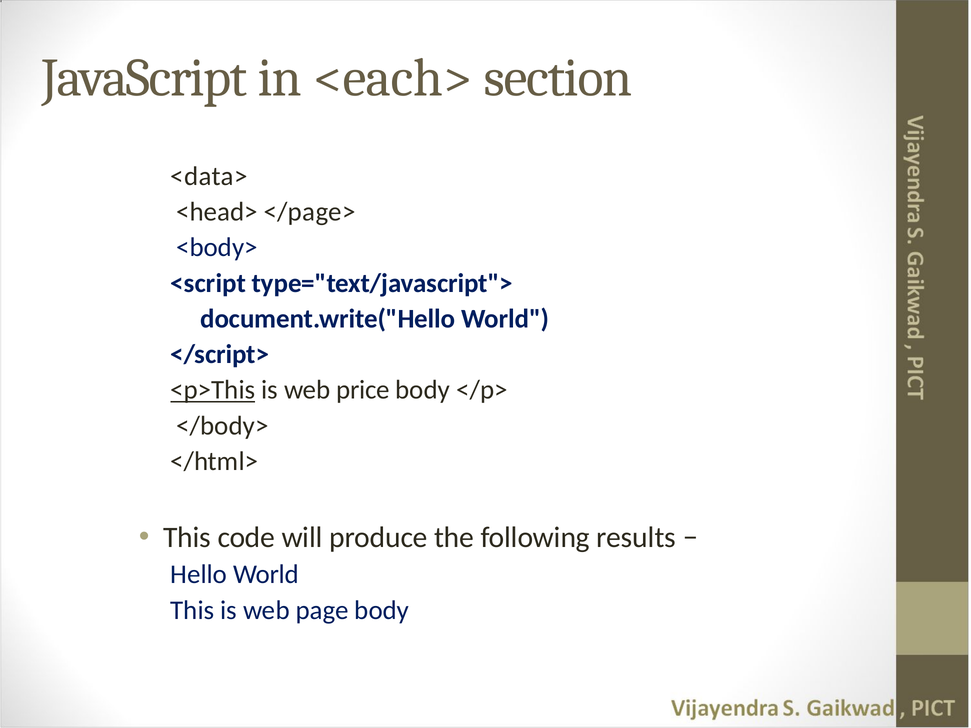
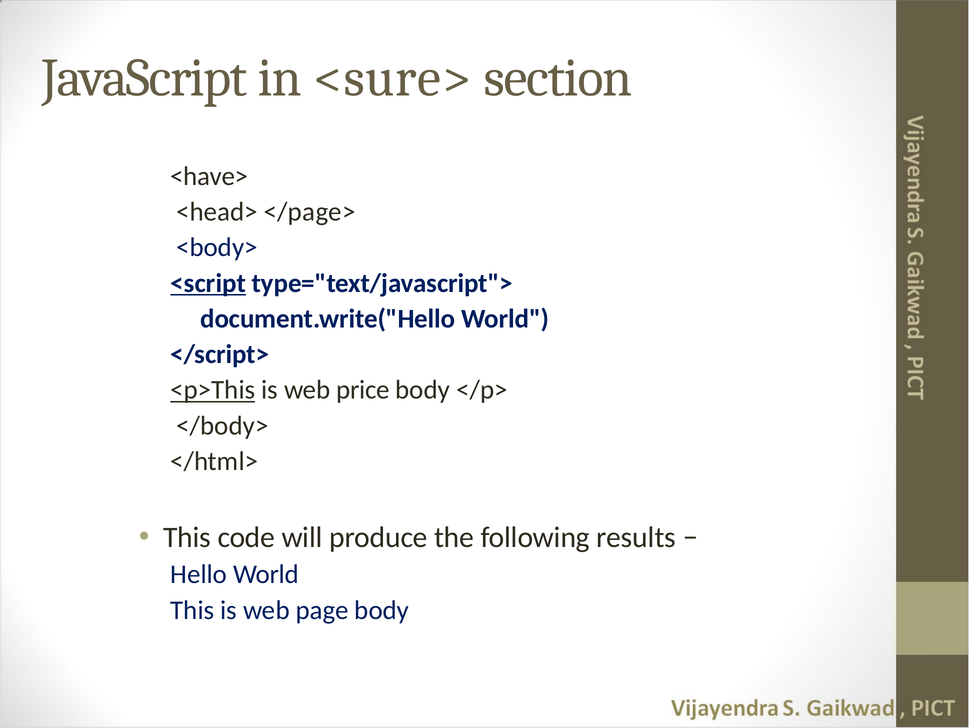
<each>: <each> -> <sure>
<data>: <data> -> <have>
<script underline: none -> present
